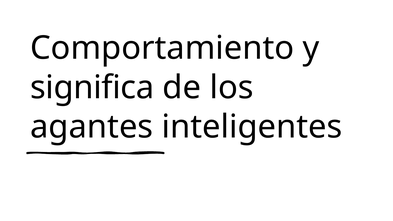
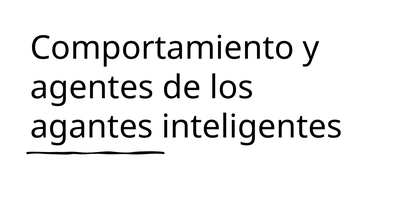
significa: significa -> agentes
